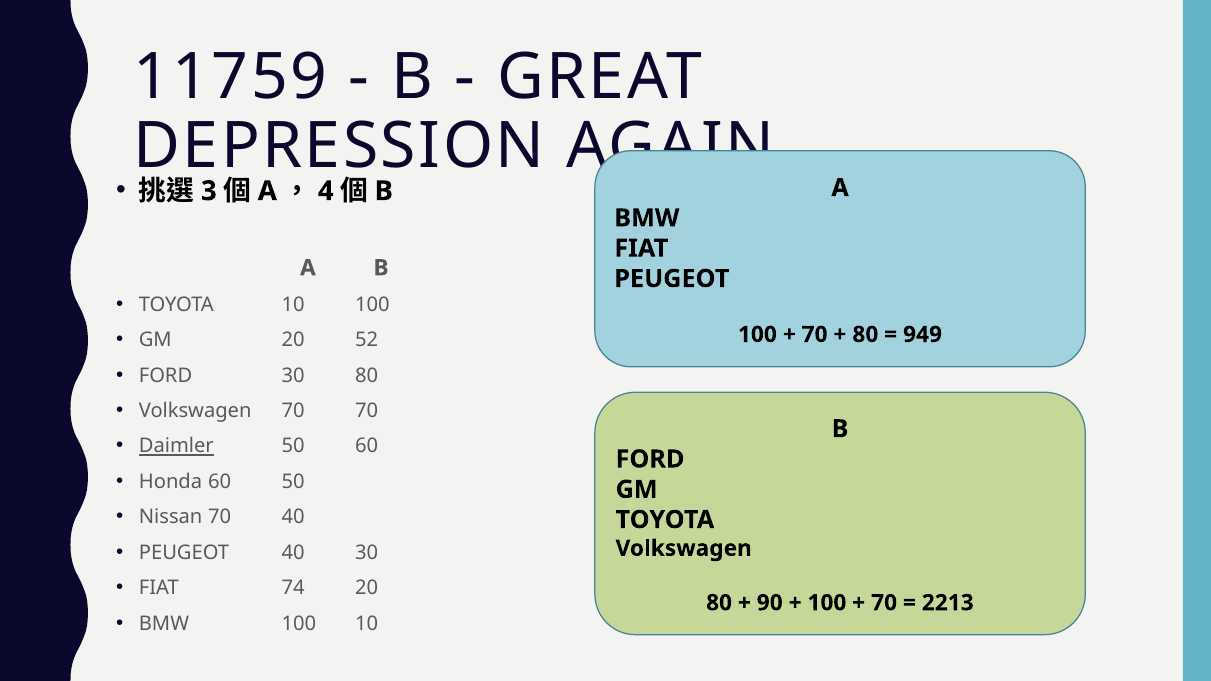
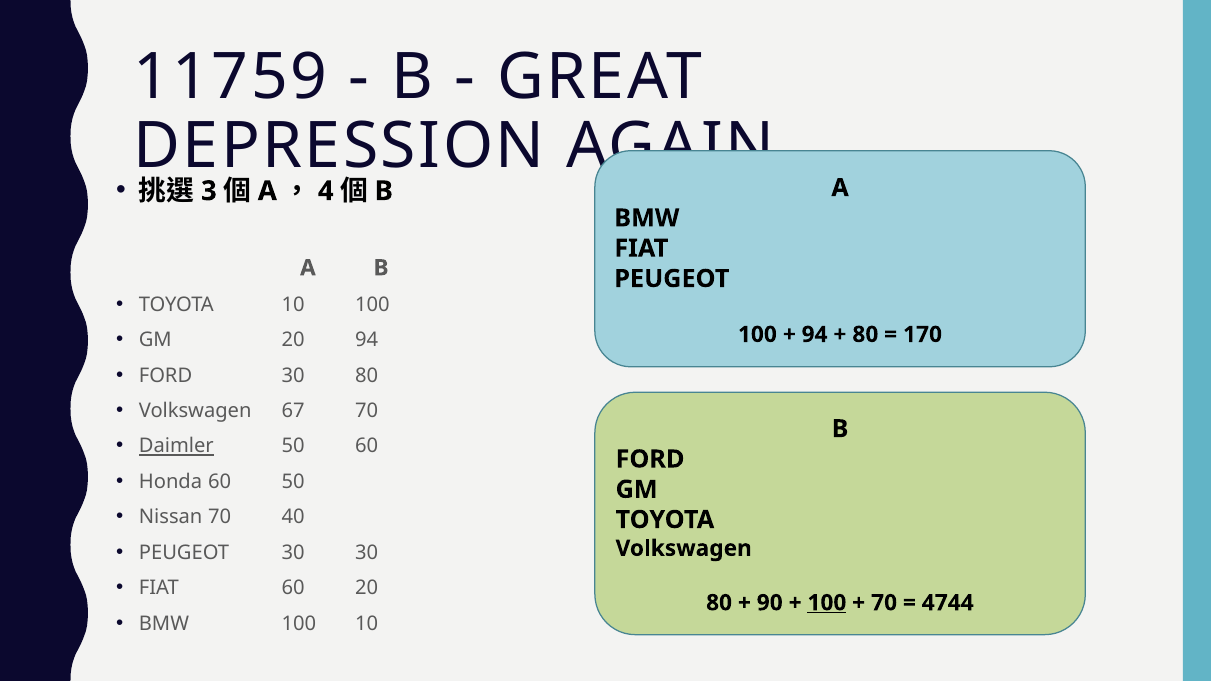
20 52: 52 -> 94
70 at (815, 335): 70 -> 94
949: 949 -> 170
Volkswagen 70: 70 -> 67
PEUGEOT 40: 40 -> 30
FIAT 74: 74 -> 60
100 at (827, 603) underline: none -> present
2213: 2213 -> 4744
